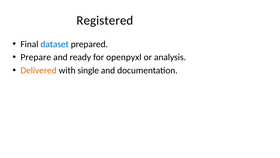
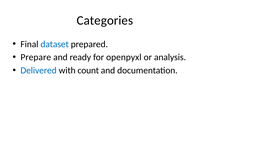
Registered: Registered -> Categories
Delivered colour: orange -> blue
single: single -> count
